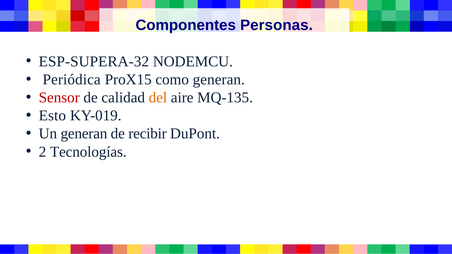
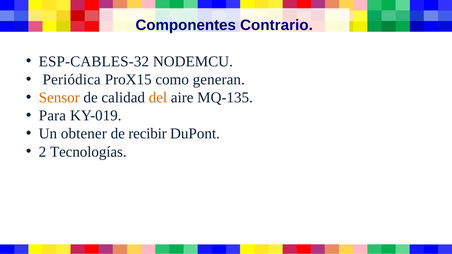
Personas: Personas -> Contrario
ESP-SUPERA-32: ESP-SUPERA-32 -> ESP-CABLES-32
Sensor colour: red -> orange
Esto: Esto -> Para
Un generan: generan -> obtener
